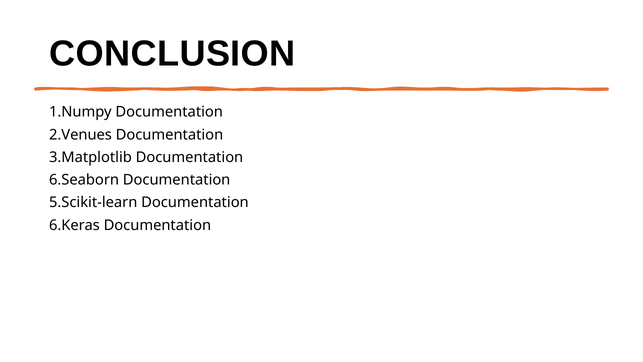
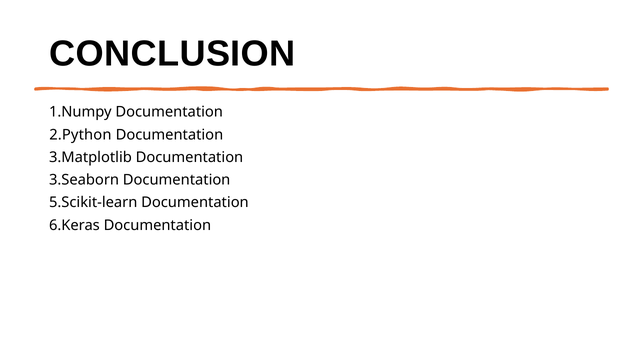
2.Venues: 2.Venues -> 2.Python
6.Seaborn: 6.Seaborn -> 3.Seaborn
